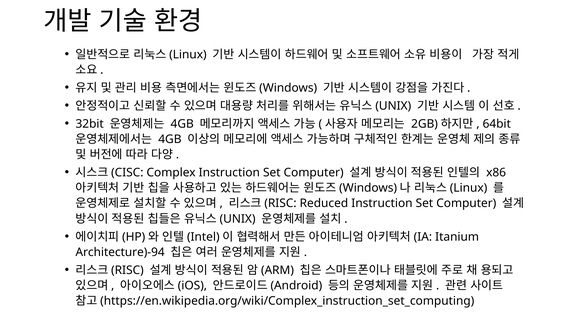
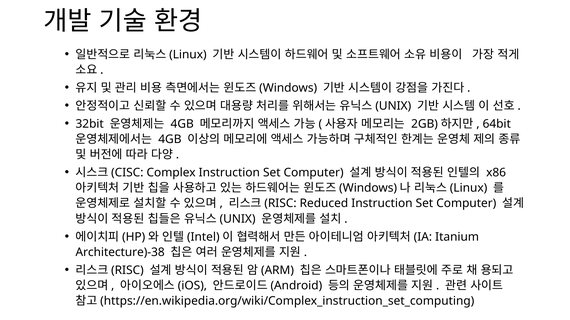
Architecture)-94: Architecture)-94 -> Architecture)-38
